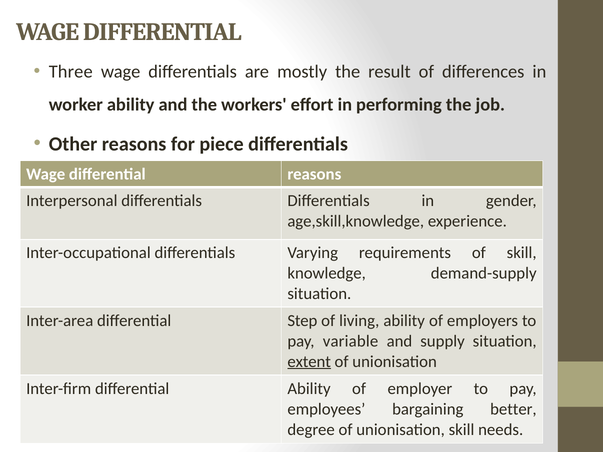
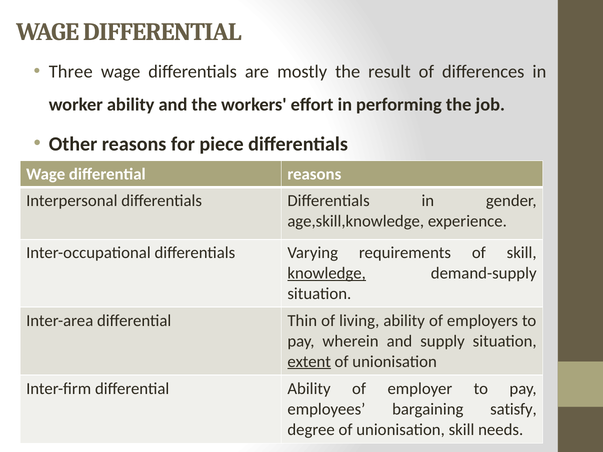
knowledge underline: none -> present
Step: Step -> Thin
variable: variable -> wherein
better: better -> satisfy
